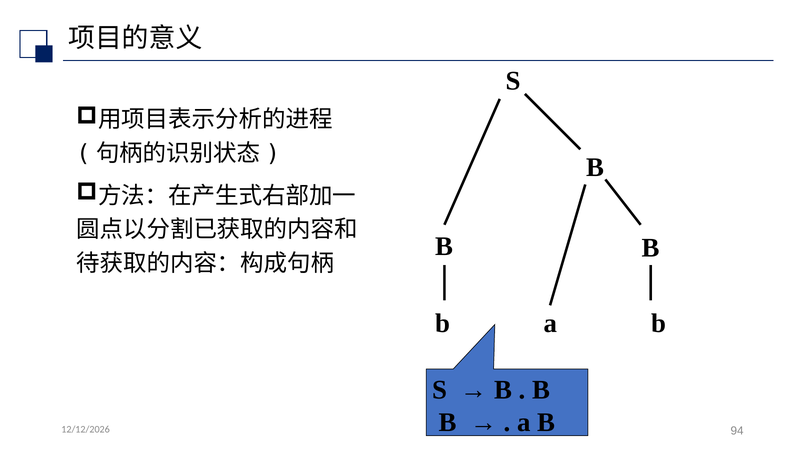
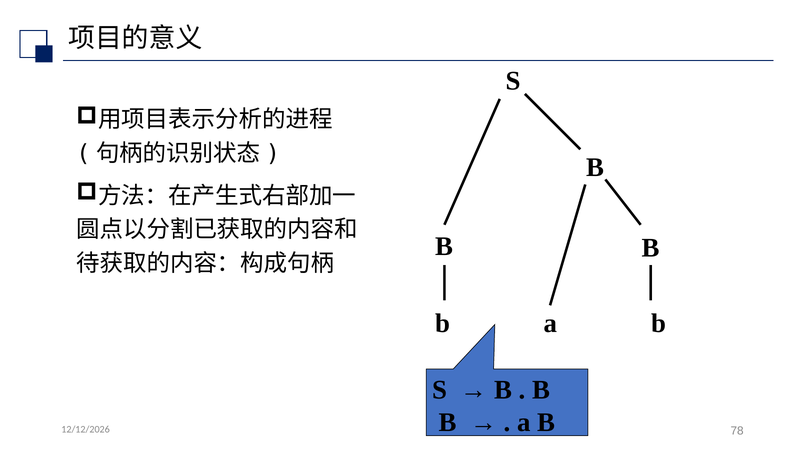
94: 94 -> 78
